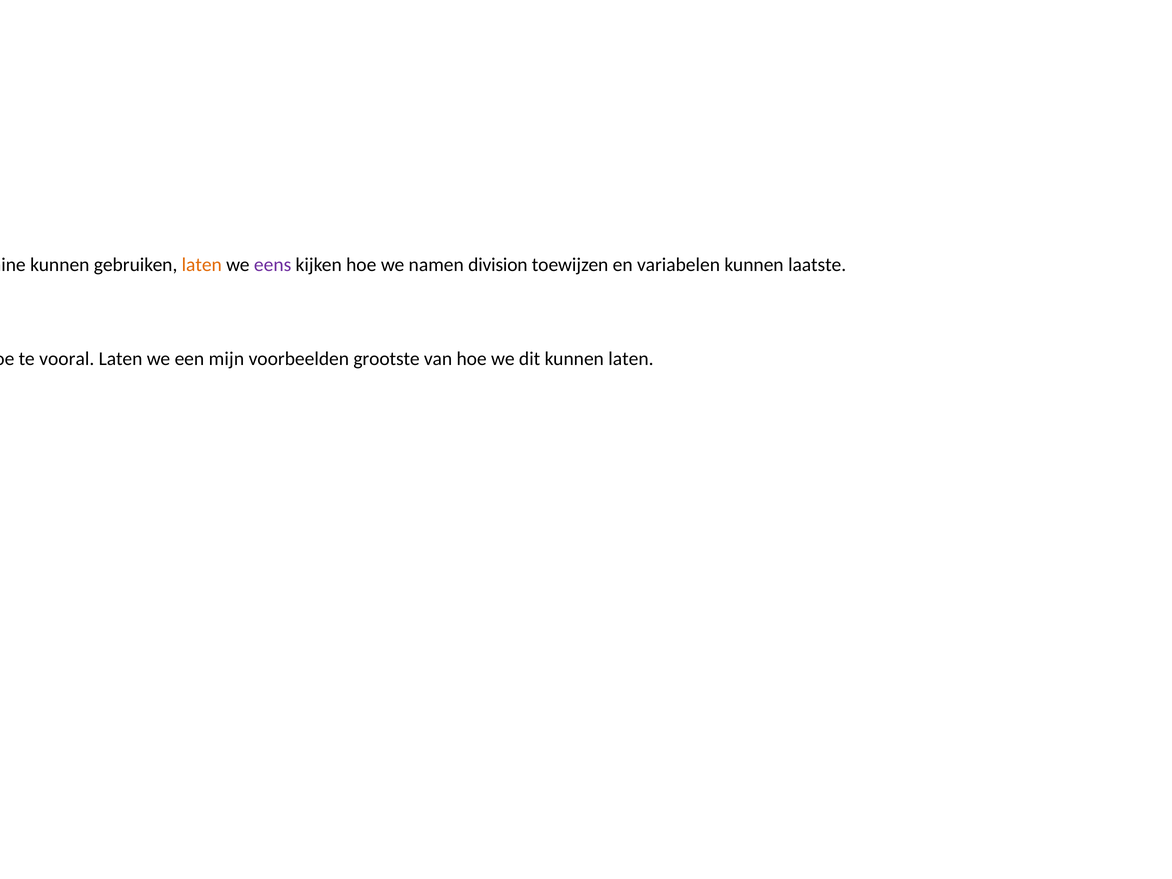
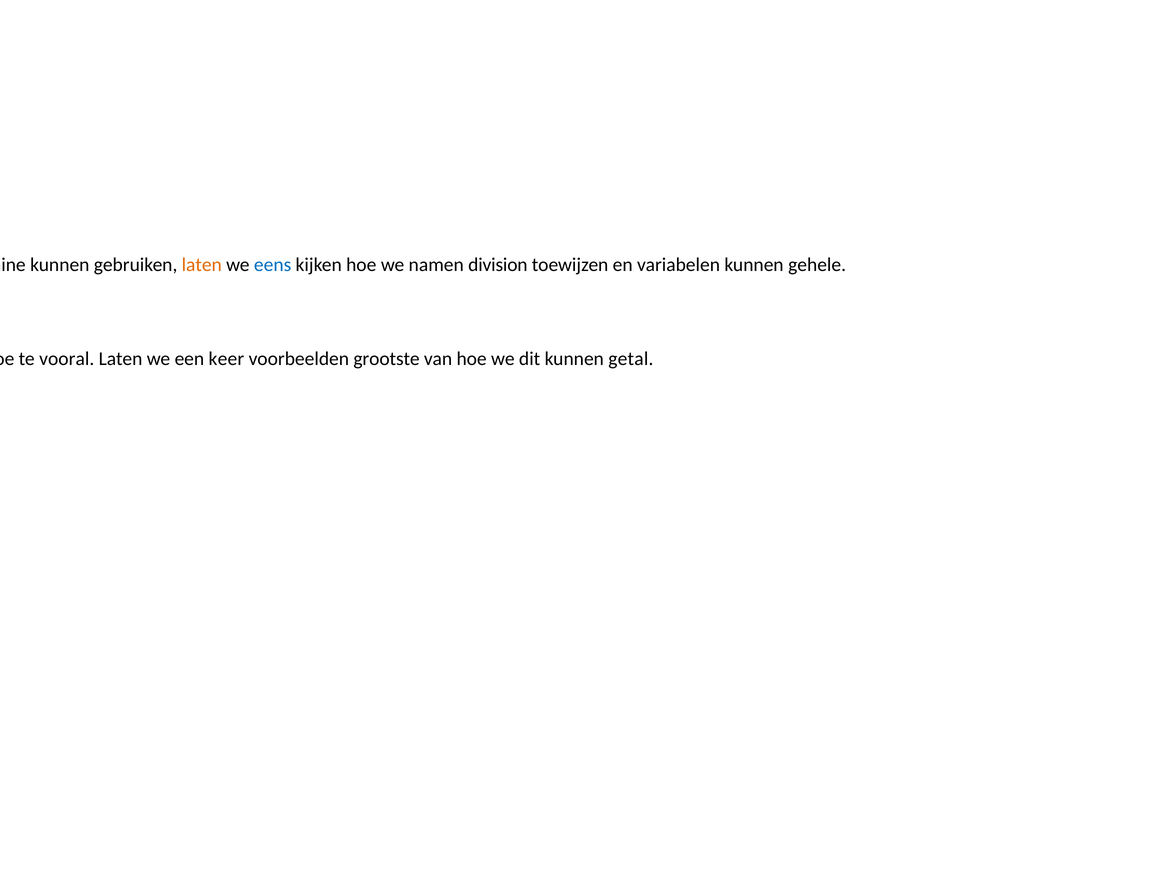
eens colour: purple -> blue
laatste: laatste -> gehele
mijn: mijn -> keer
kunnen laten: laten -> getal
